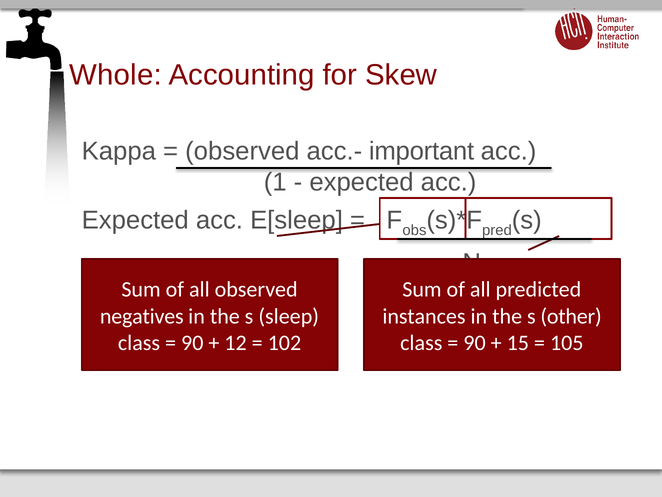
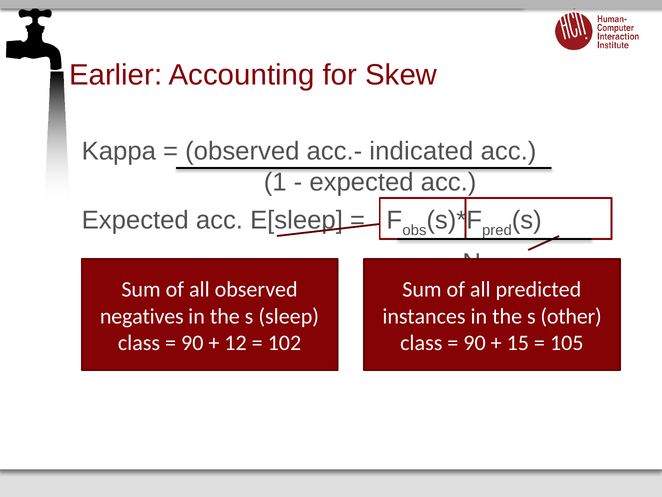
Whole: Whole -> Earlier
important: important -> indicated
